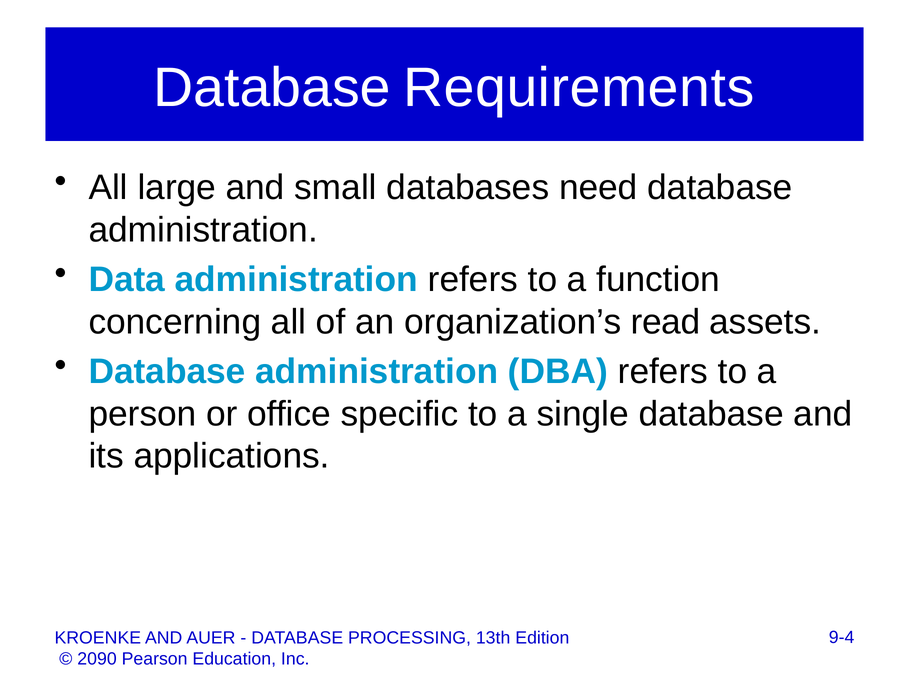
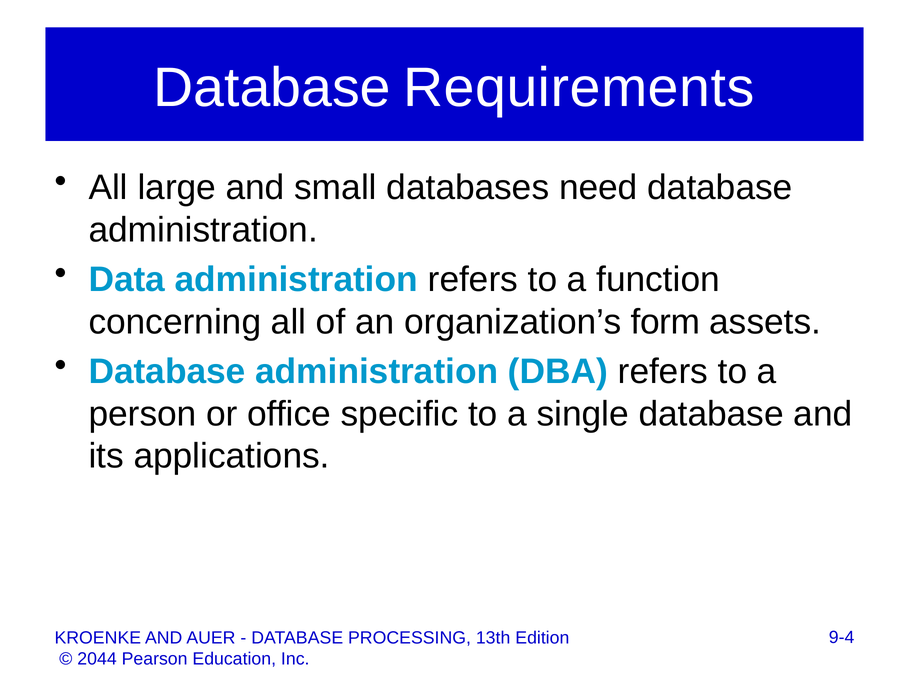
read: read -> form
2090: 2090 -> 2044
